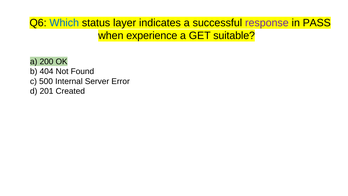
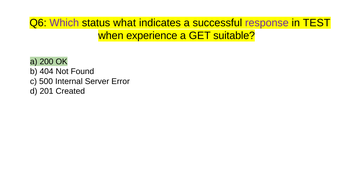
Which colour: blue -> purple
layer: layer -> what
PASS: PASS -> TEST
